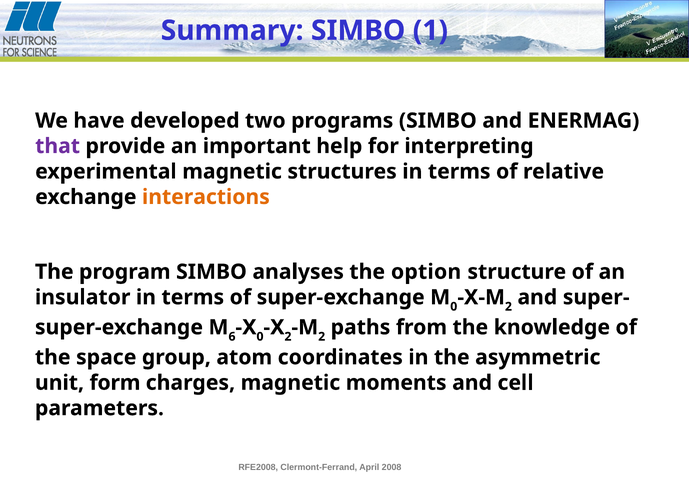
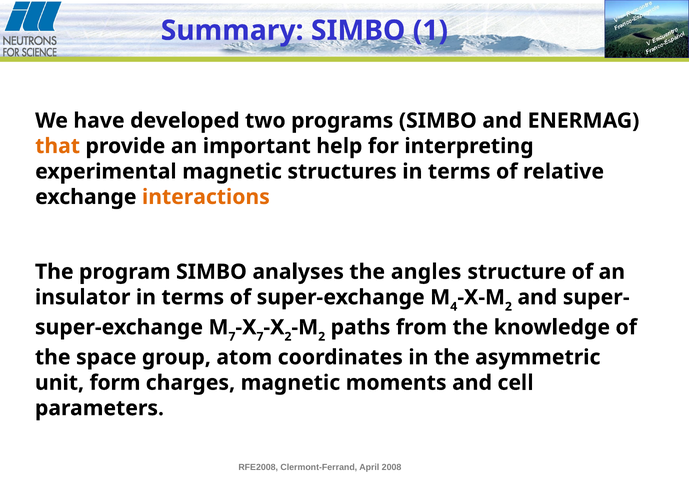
that colour: purple -> orange
option: option -> angles
0 at (454, 307): 0 -> 4
6 at (232, 337): 6 -> 7
0 at (260, 337): 0 -> 7
